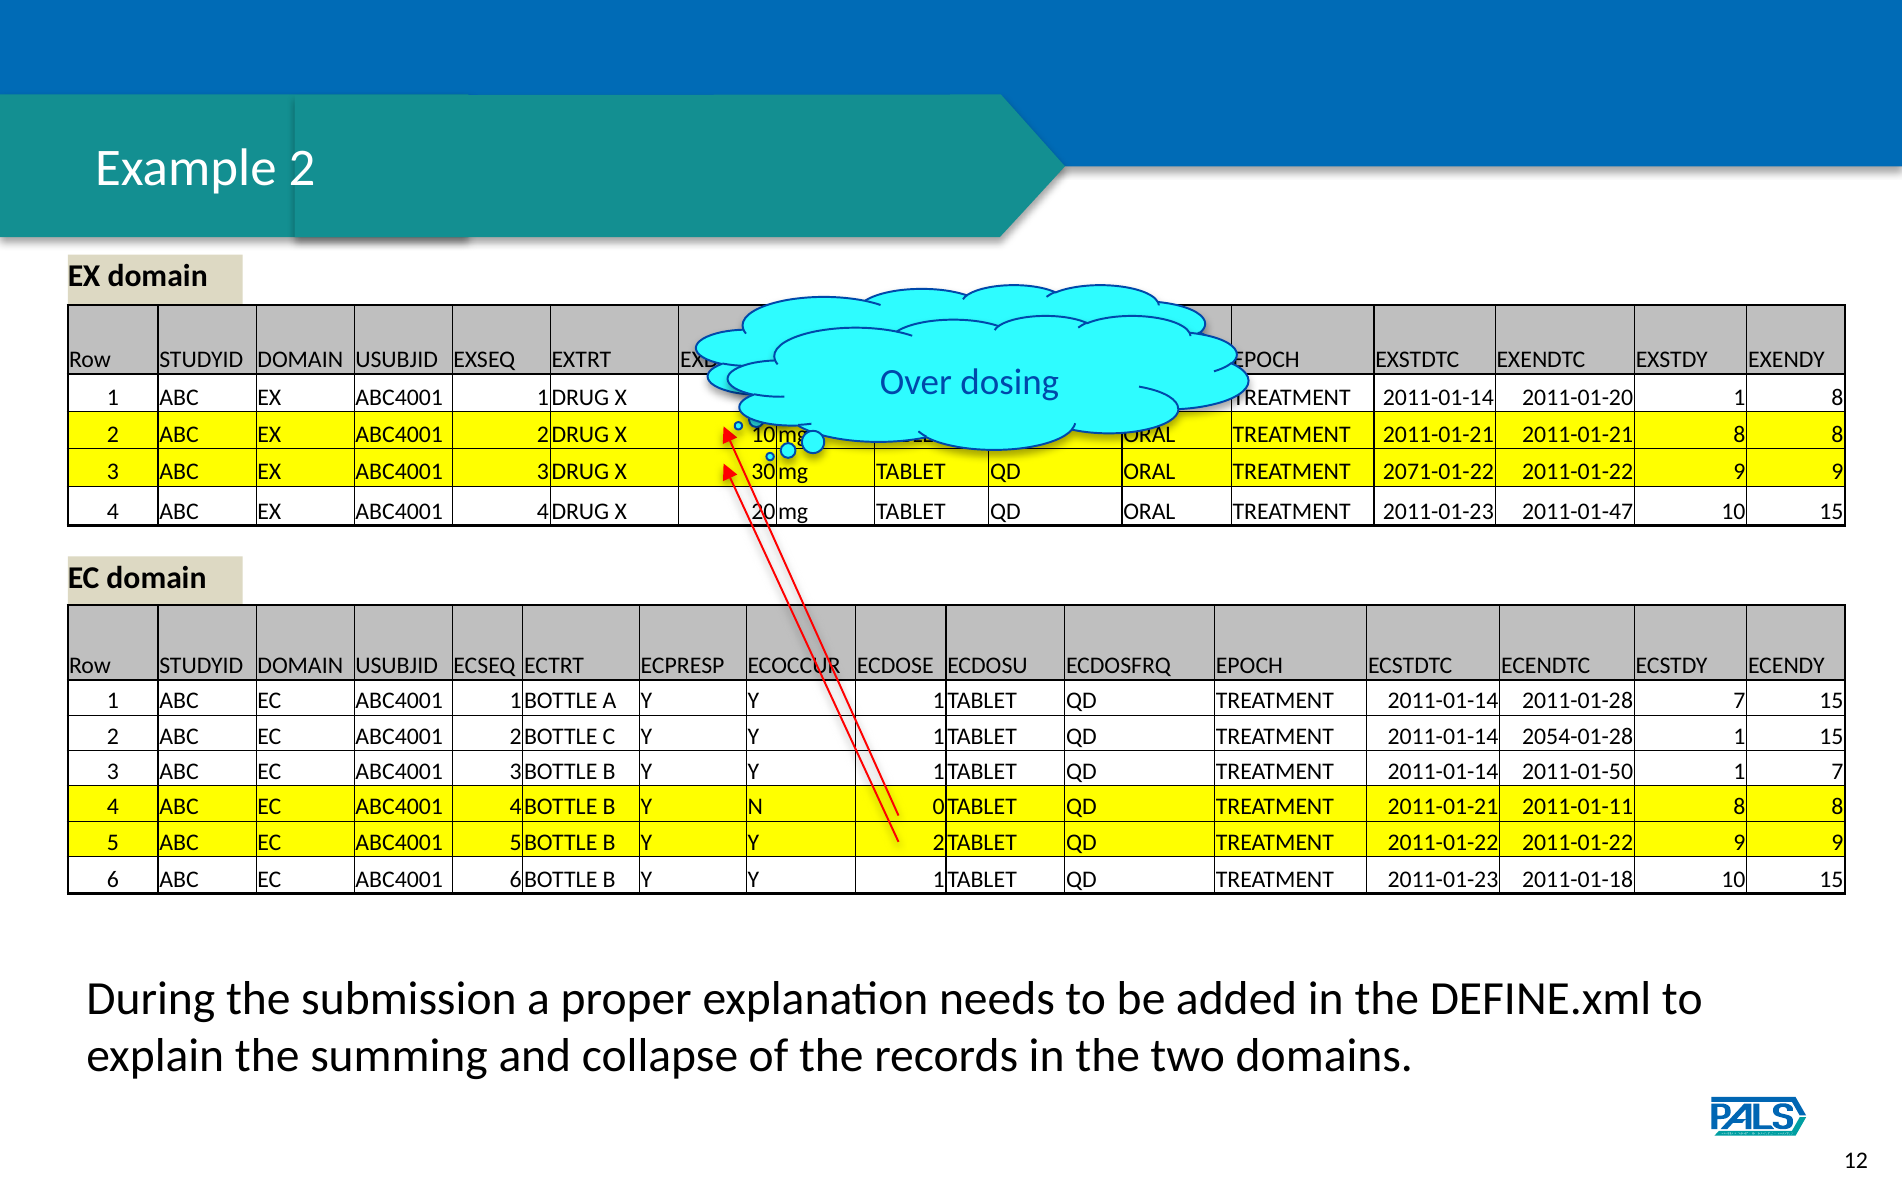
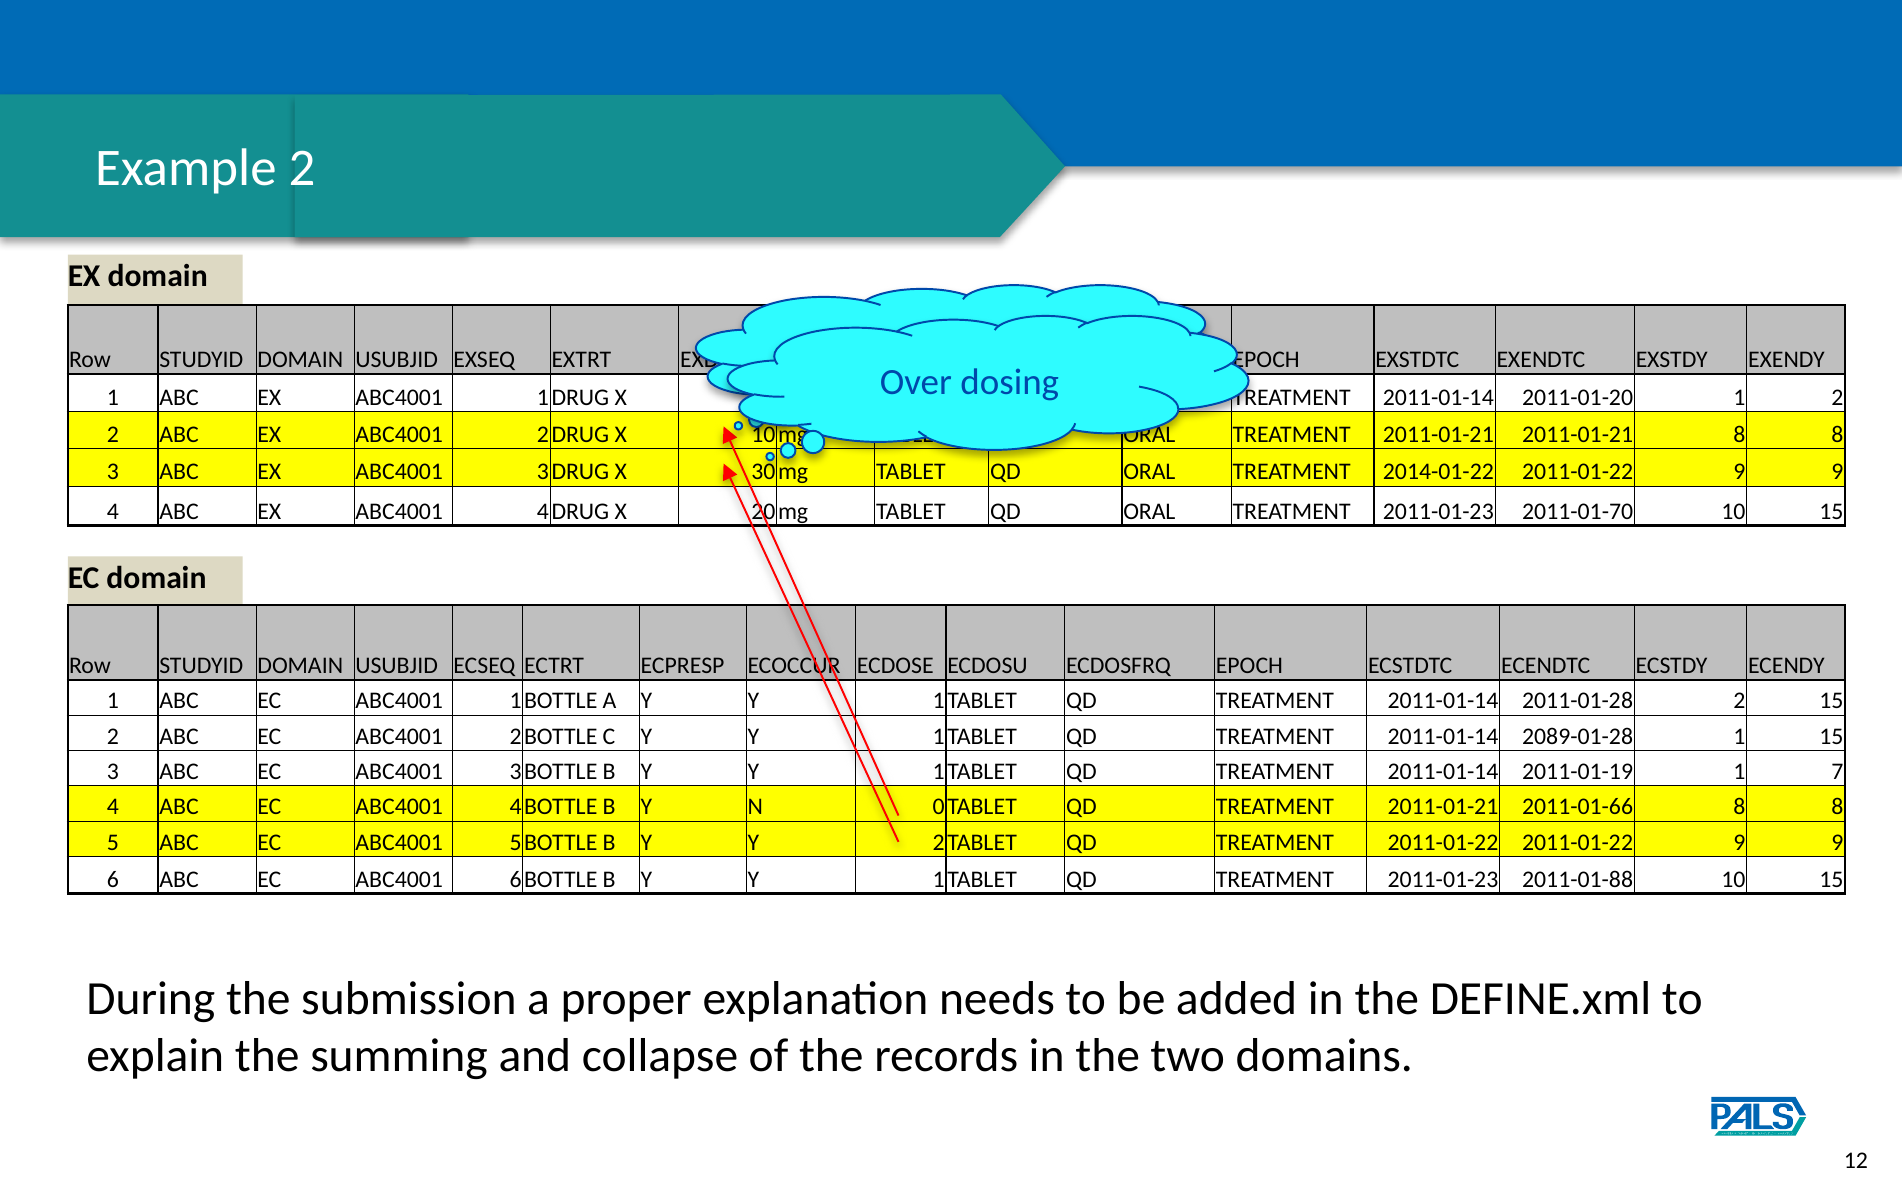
1 8: 8 -> 2
2071-01-22: 2071-01-22 -> 2014-01-22
2011-01-47: 2011-01-47 -> 2011-01-70
2011-01-28 7: 7 -> 2
2054-01-28: 2054-01-28 -> 2089-01-28
2011-01-50: 2011-01-50 -> 2011-01-19
2011-01-11: 2011-01-11 -> 2011-01-66
2011-01-18: 2011-01-18 -> 2011-01-88
